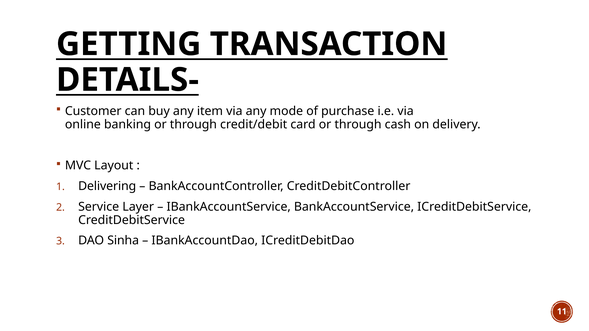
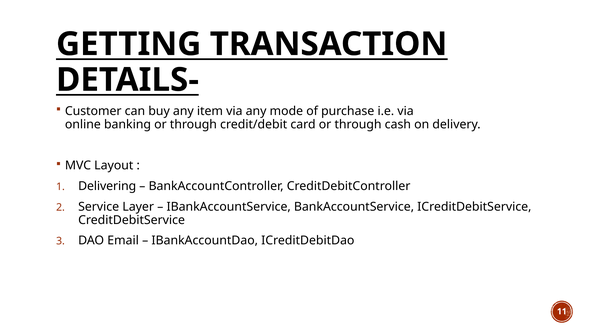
Sinha: Sinha -> Email
